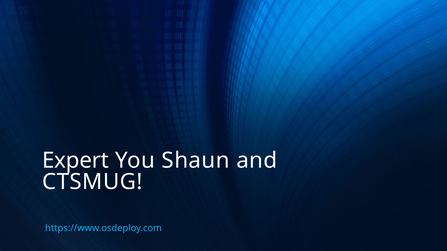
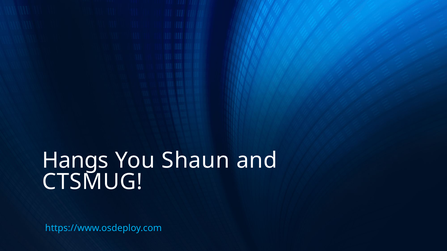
Expert: Expert -> Hangs
